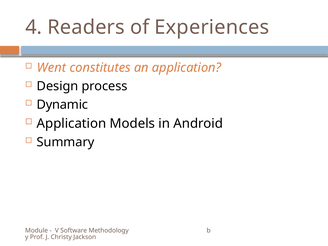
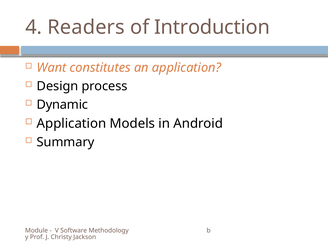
Experiences: Experiences -> Introduction
Went: Went -> Want
